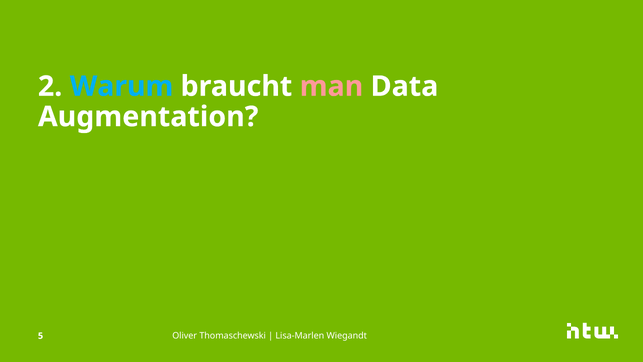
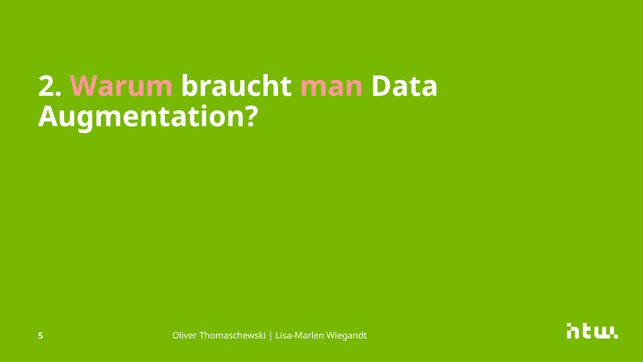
Warum colour: light blue -> pink
